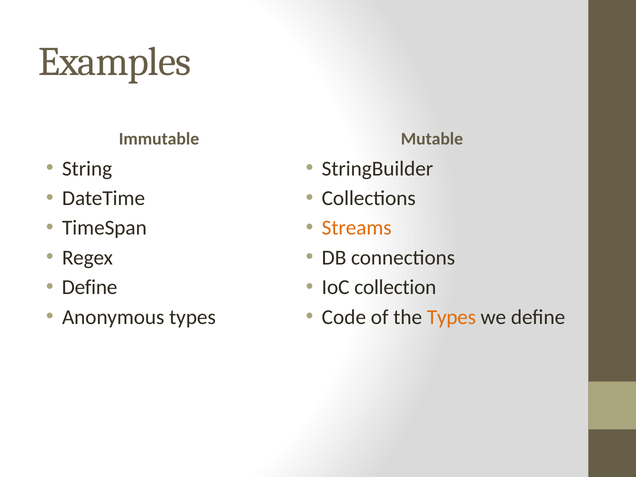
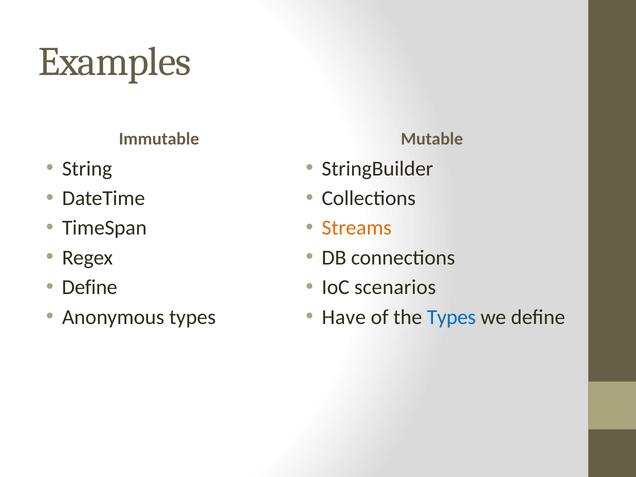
collection: collection -> scenarios
Code: Code -> Have
Types at (451, 317) colour: orange -> blue
